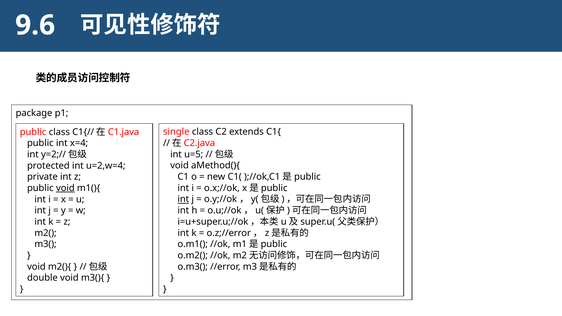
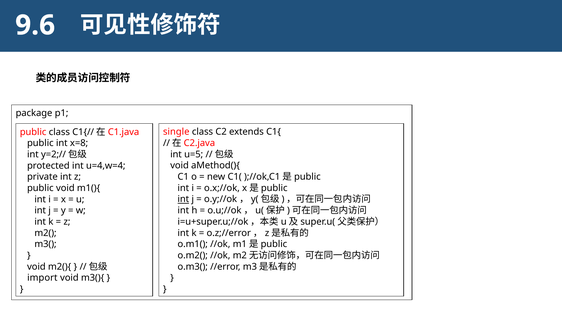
x=4: x=4 -> x=8
u=2,w=4: u=2,w=4 -> u=4,w=4
void at (65, 188) underline: present -> none
double: double -> import
